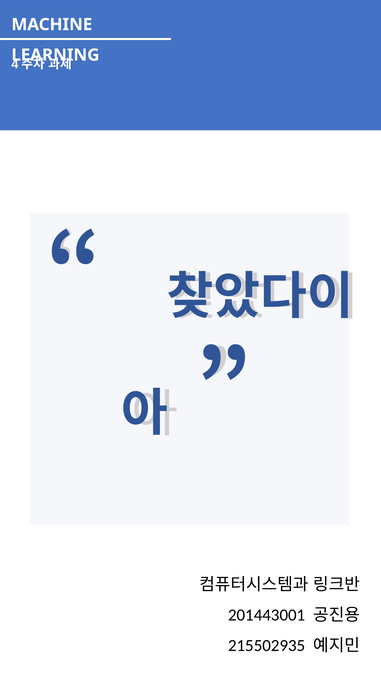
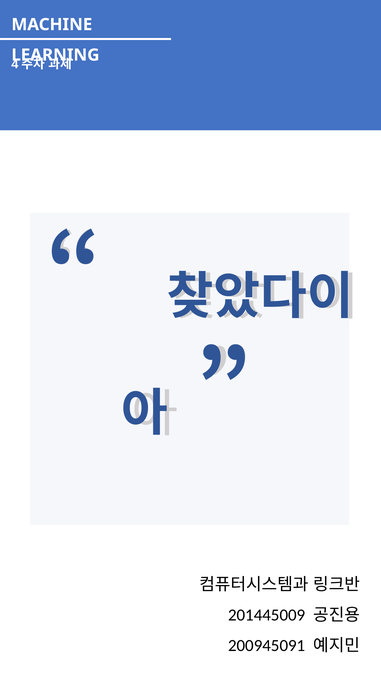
201443001: 201443001 -> 201445009
215502935: 215502935 -> 200945091
